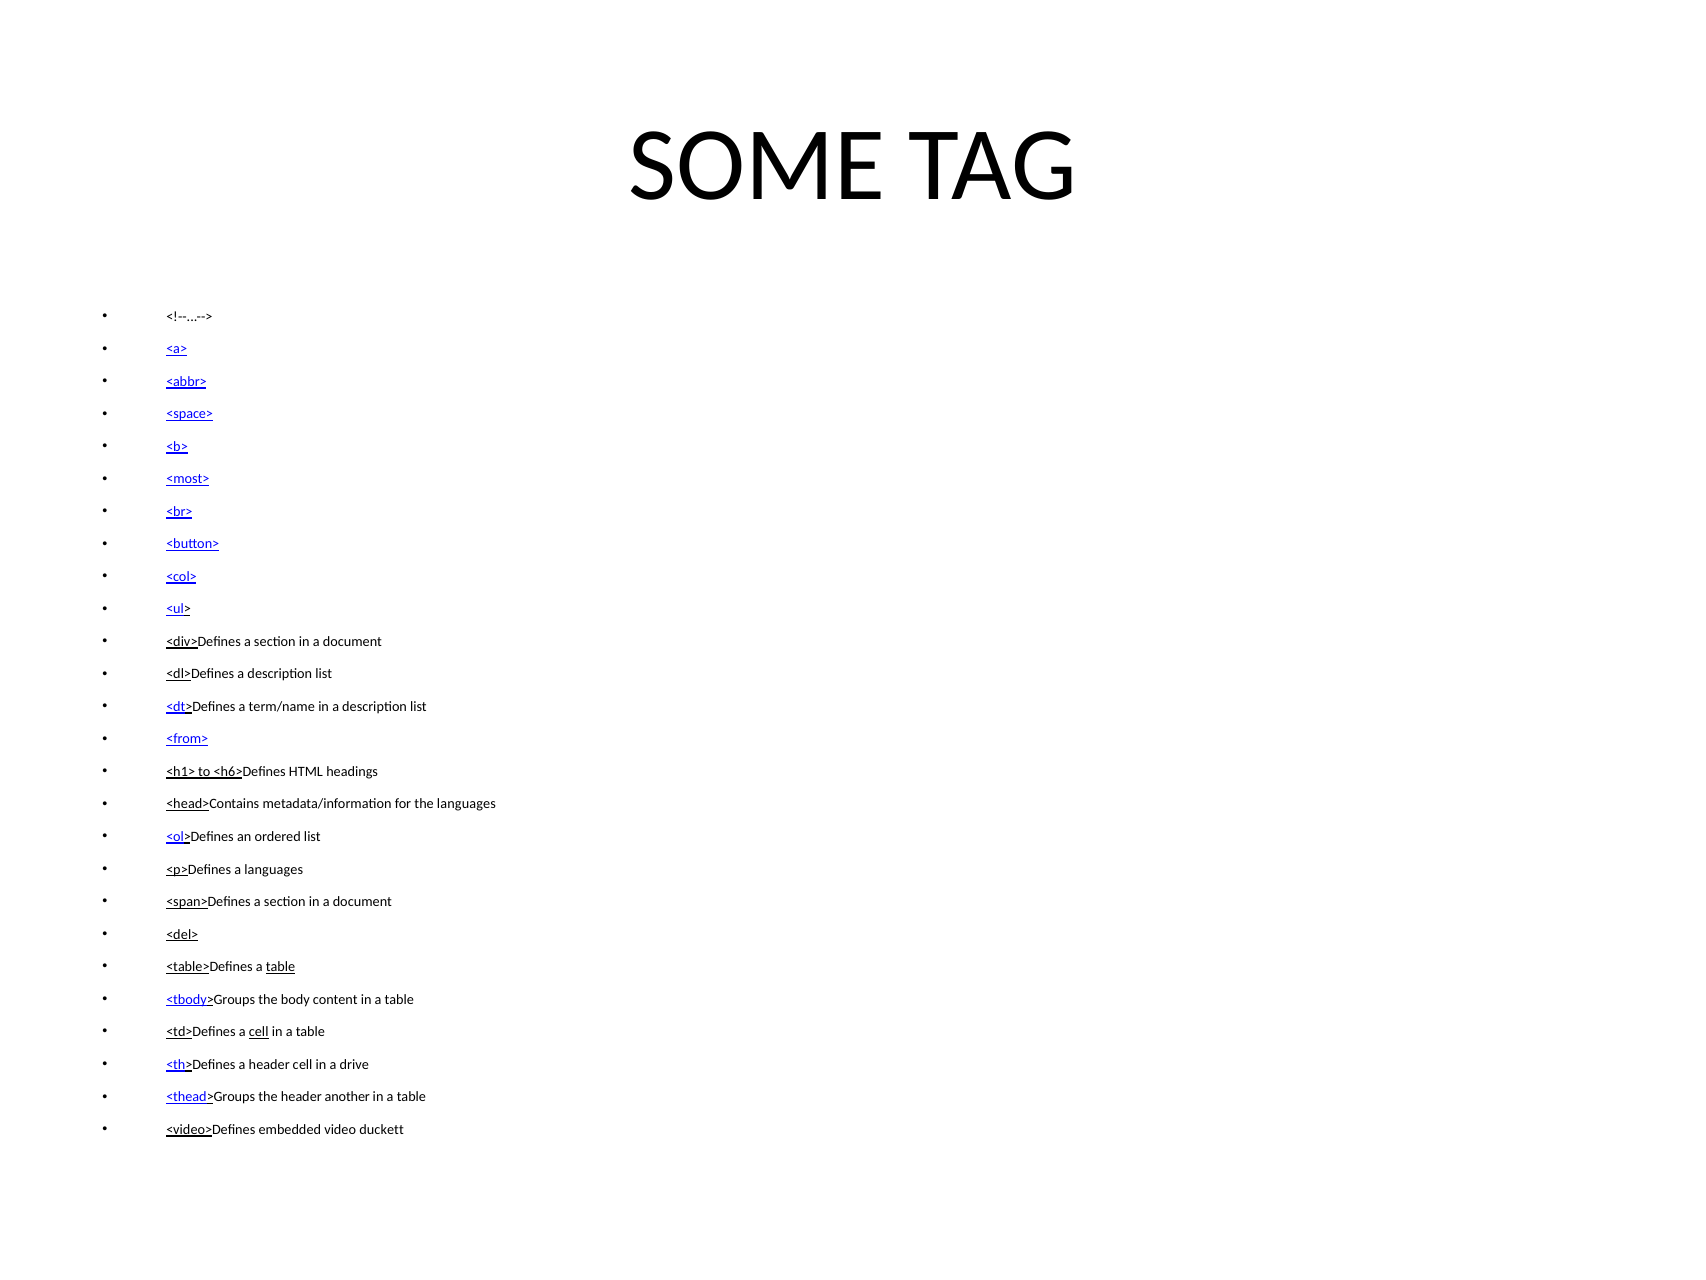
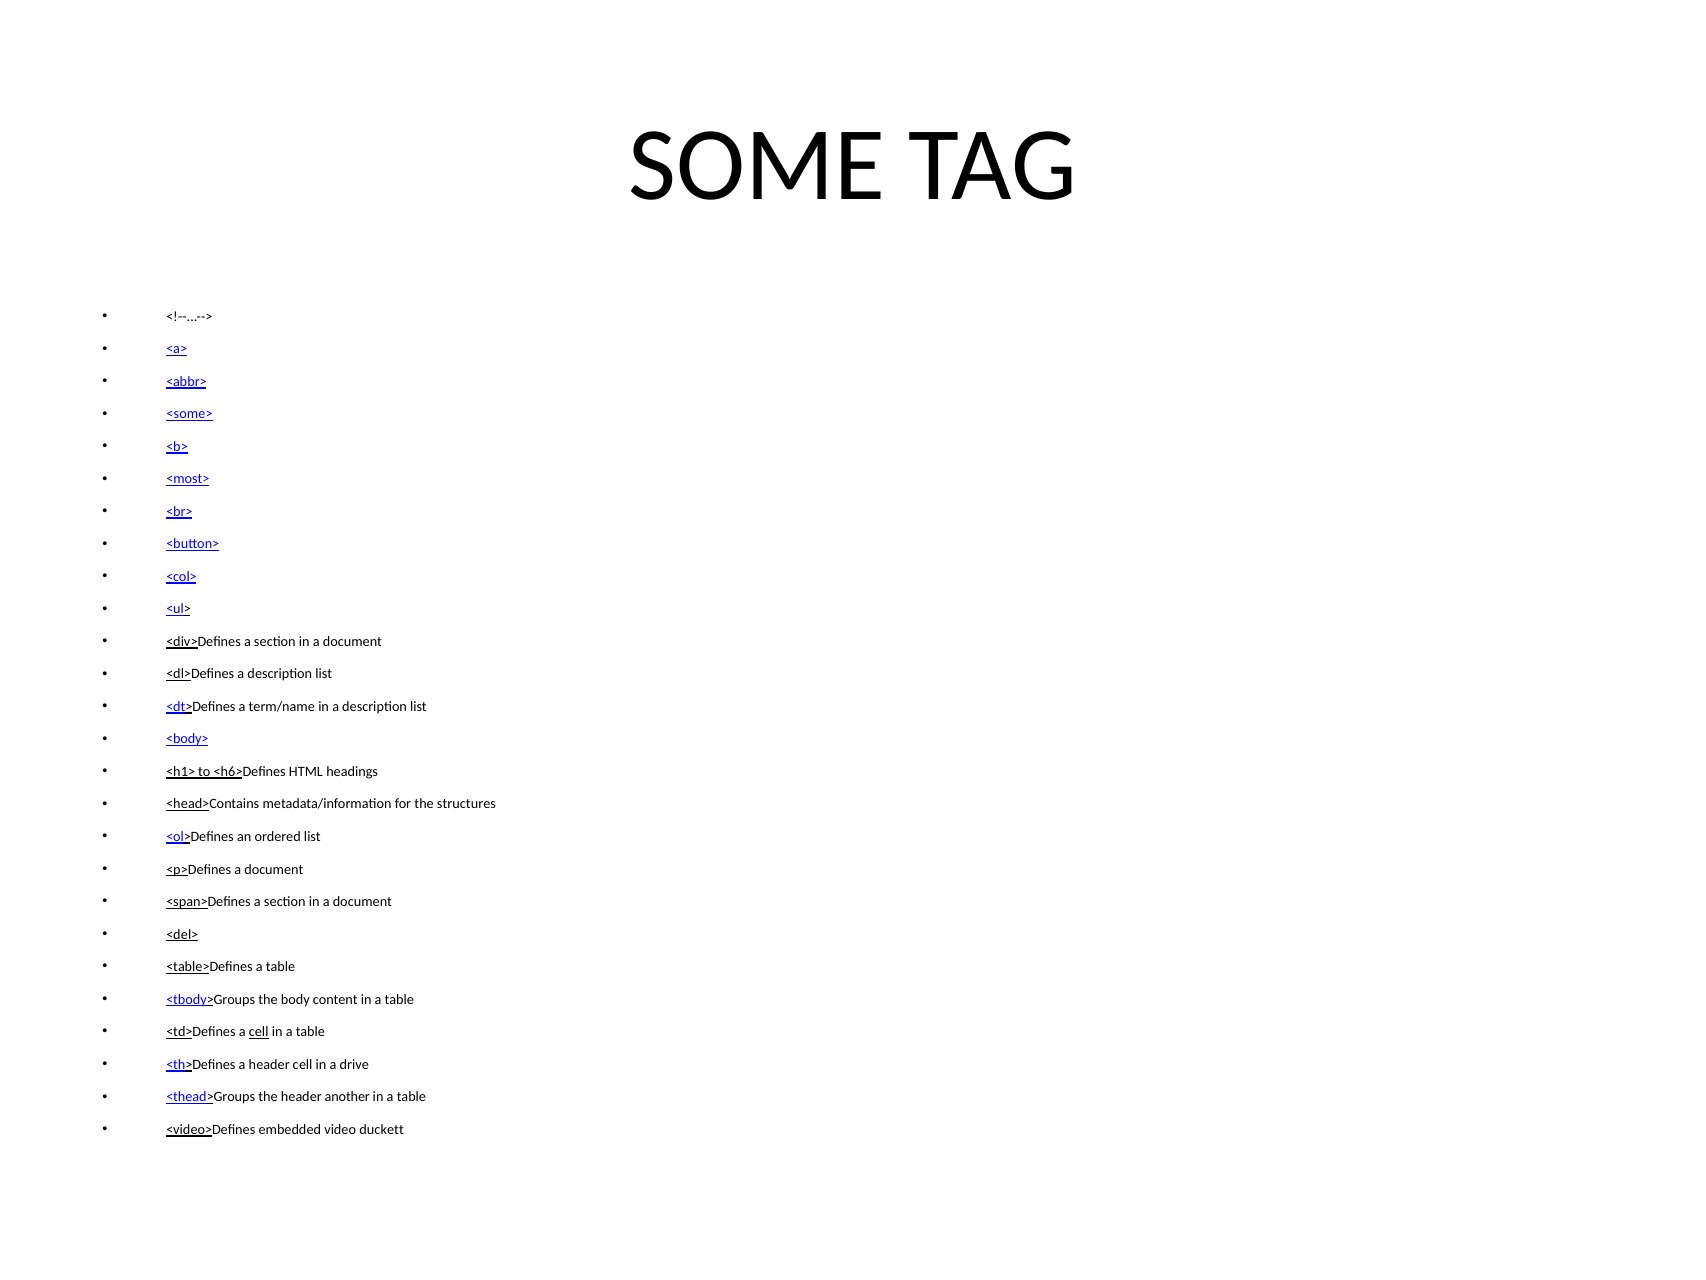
<space>: <space> -> <some>
<from>: <from> -> <body>
the languages: languages -> structures
<p>Defines a languages: languages -> document
table at (281, 967) underline: present -> none
